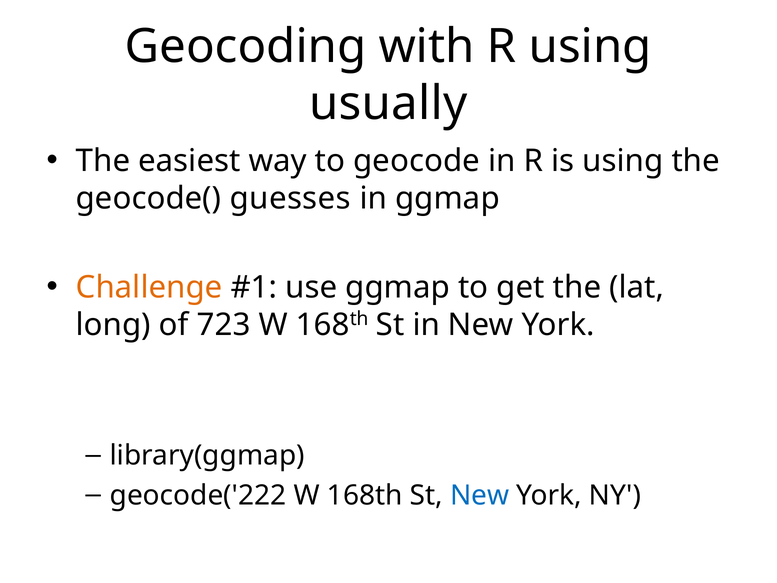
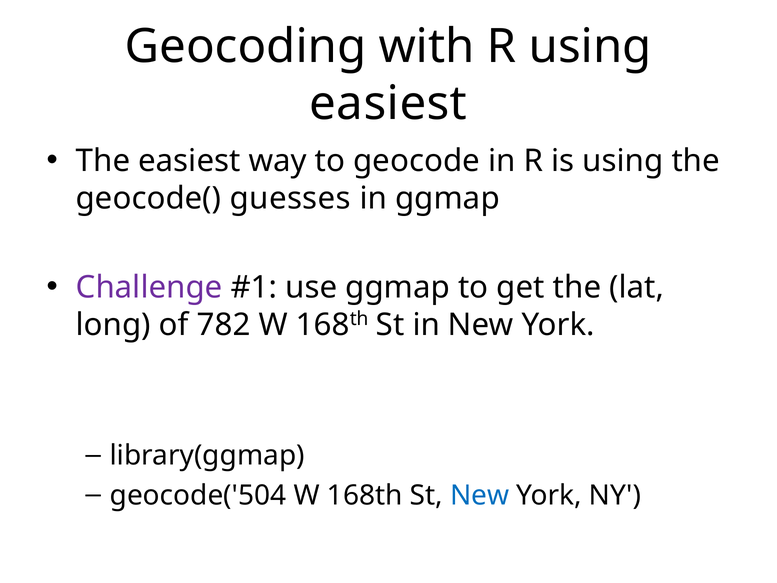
usually at (388, 104): usually -> easiest
Challenge colour: orange -> purple
723: 723 -> 782
geocode('222: geocode('222 -> geocode('504
